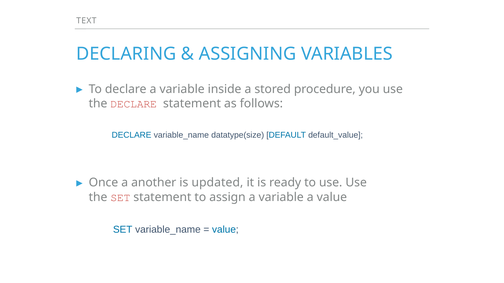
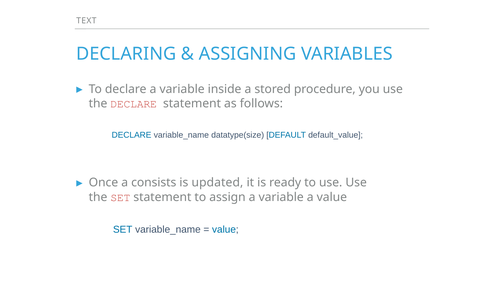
another: another -> consists
